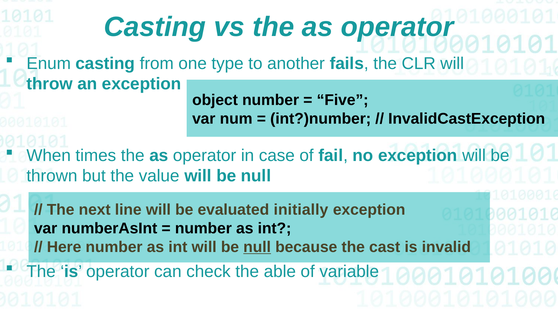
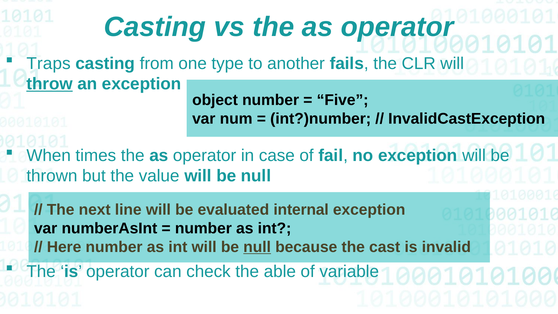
Enum: Enum -> Traps
throw underline: none -> present
initially: initially -> internal
